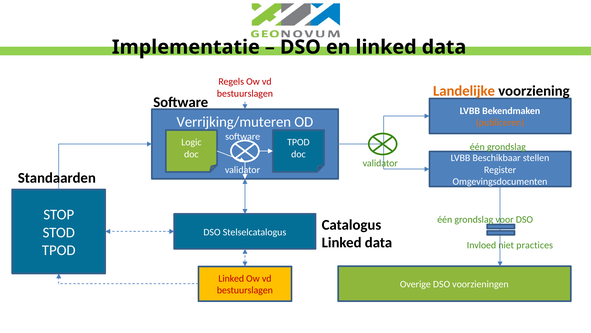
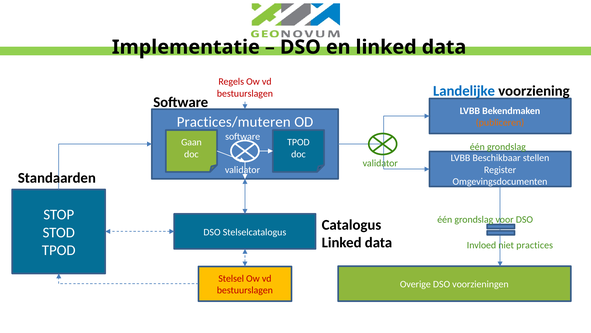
Landelijke colour: orange -> blue
Verrijking/muteren: Verrijking/muteren -> Practices/muteren
Logic: Logic -> Gaan
Linked at (231, 278): Linked -> Stelsel
